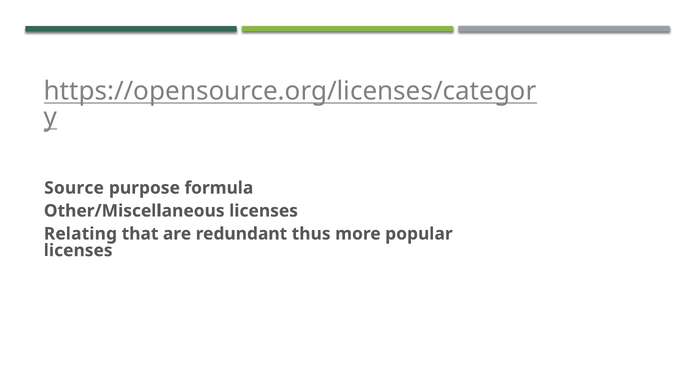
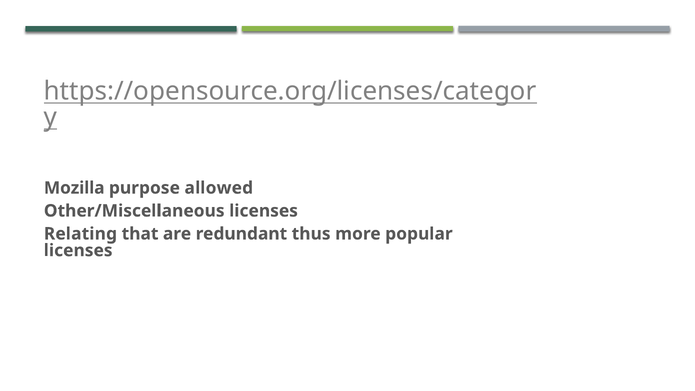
Source: Source -> Mozilla
formula: formula -> allowed
